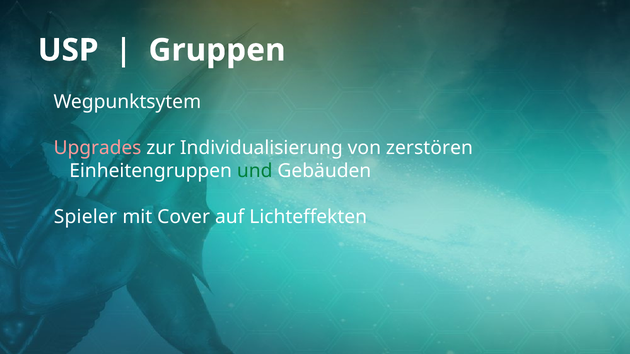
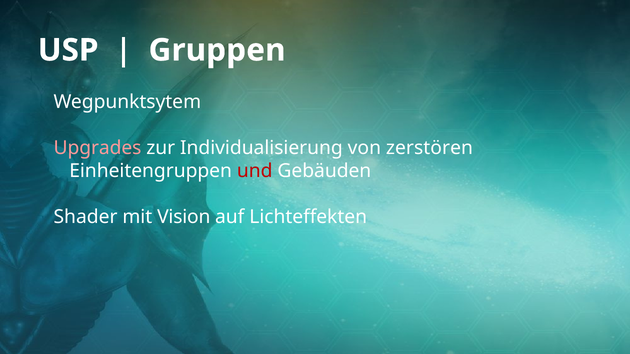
und colour: green -> red
Spieler: Spieler -> Shader
Cover: Cover -> Vision
